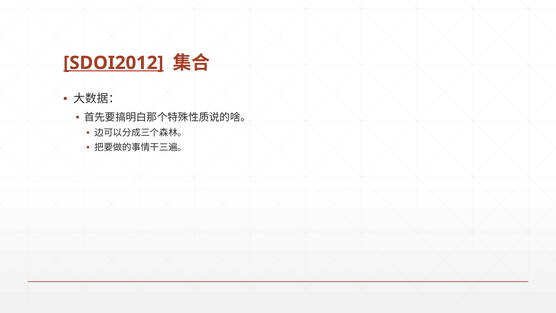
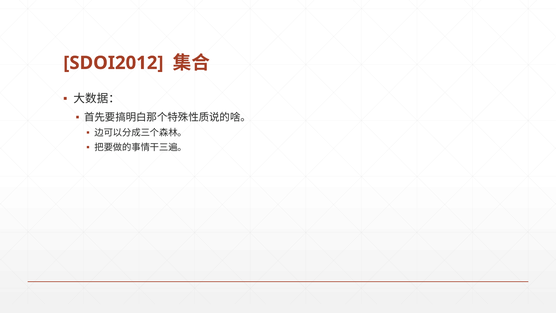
SDOI2012 underline: present -> none
